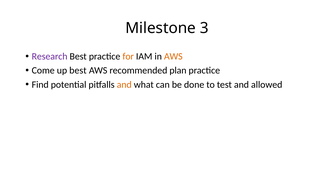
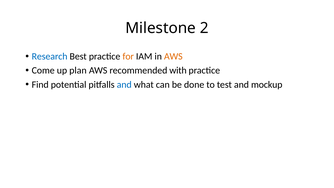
3: 3 -> 2
Research colour: purple -> blue
up best: best -> plan
plan: plan -> with
and at (124, 84) colour: orange -> blue
allowed: allowed -> mockup
